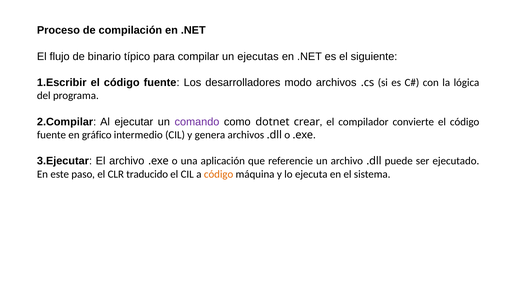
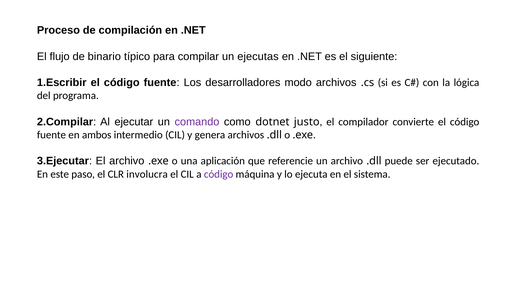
crear: crear -> justo
gráfico: gráfico -> ambos
traducido: traducido -> involucra
código at (219, 174) colour: orange -> purple
